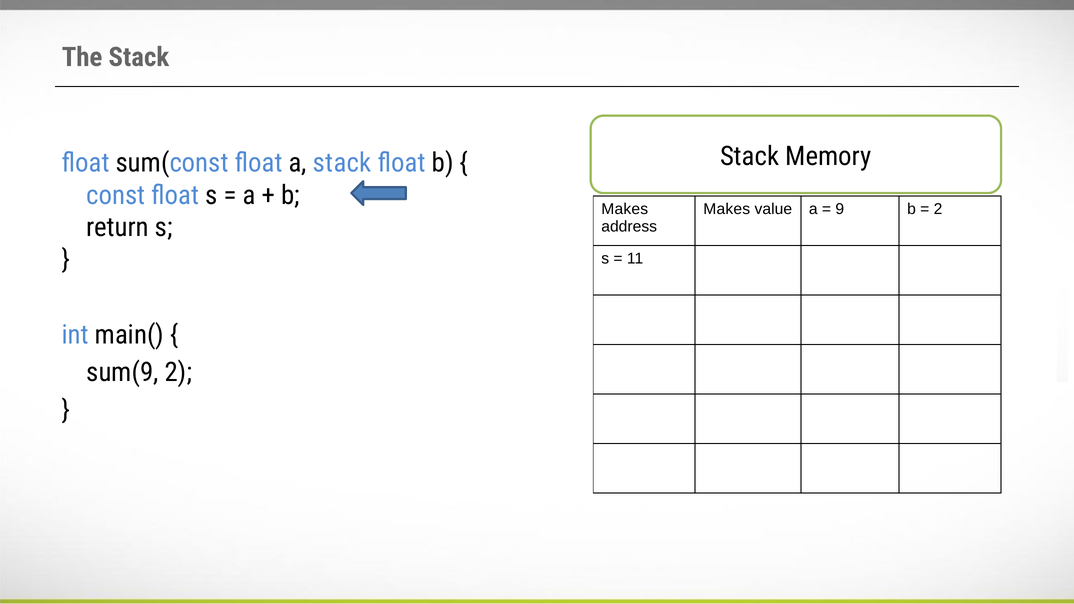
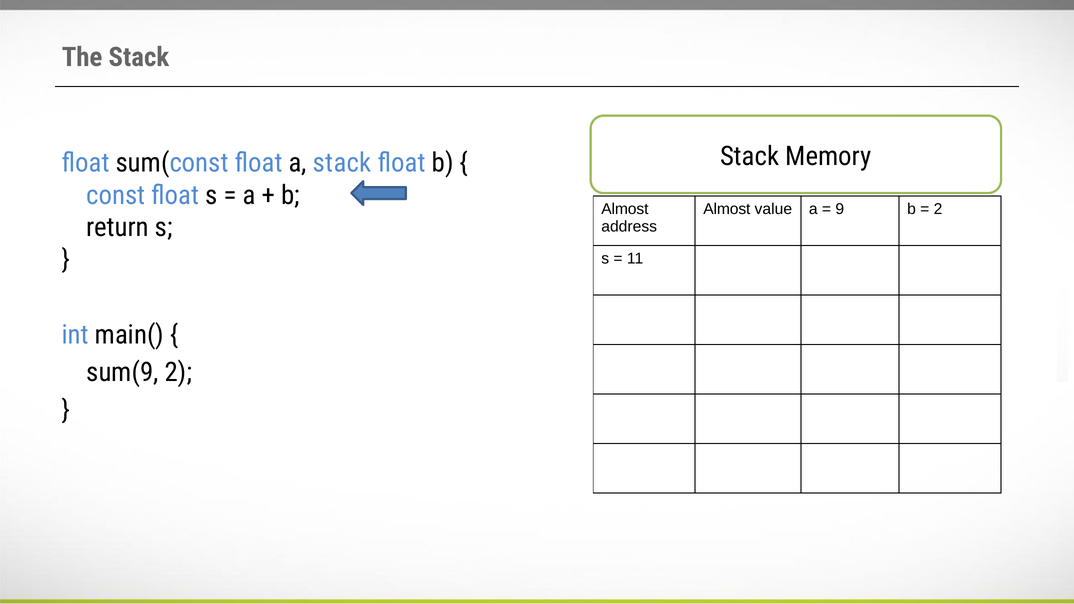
Makes at (625, 209): Makes -> Almost
Makes at (727, 209): Makes -> Almost
